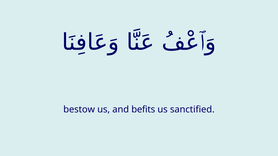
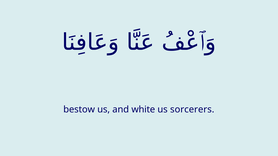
befits: befits -> white
sanctified: sanctified -> sorcerers
